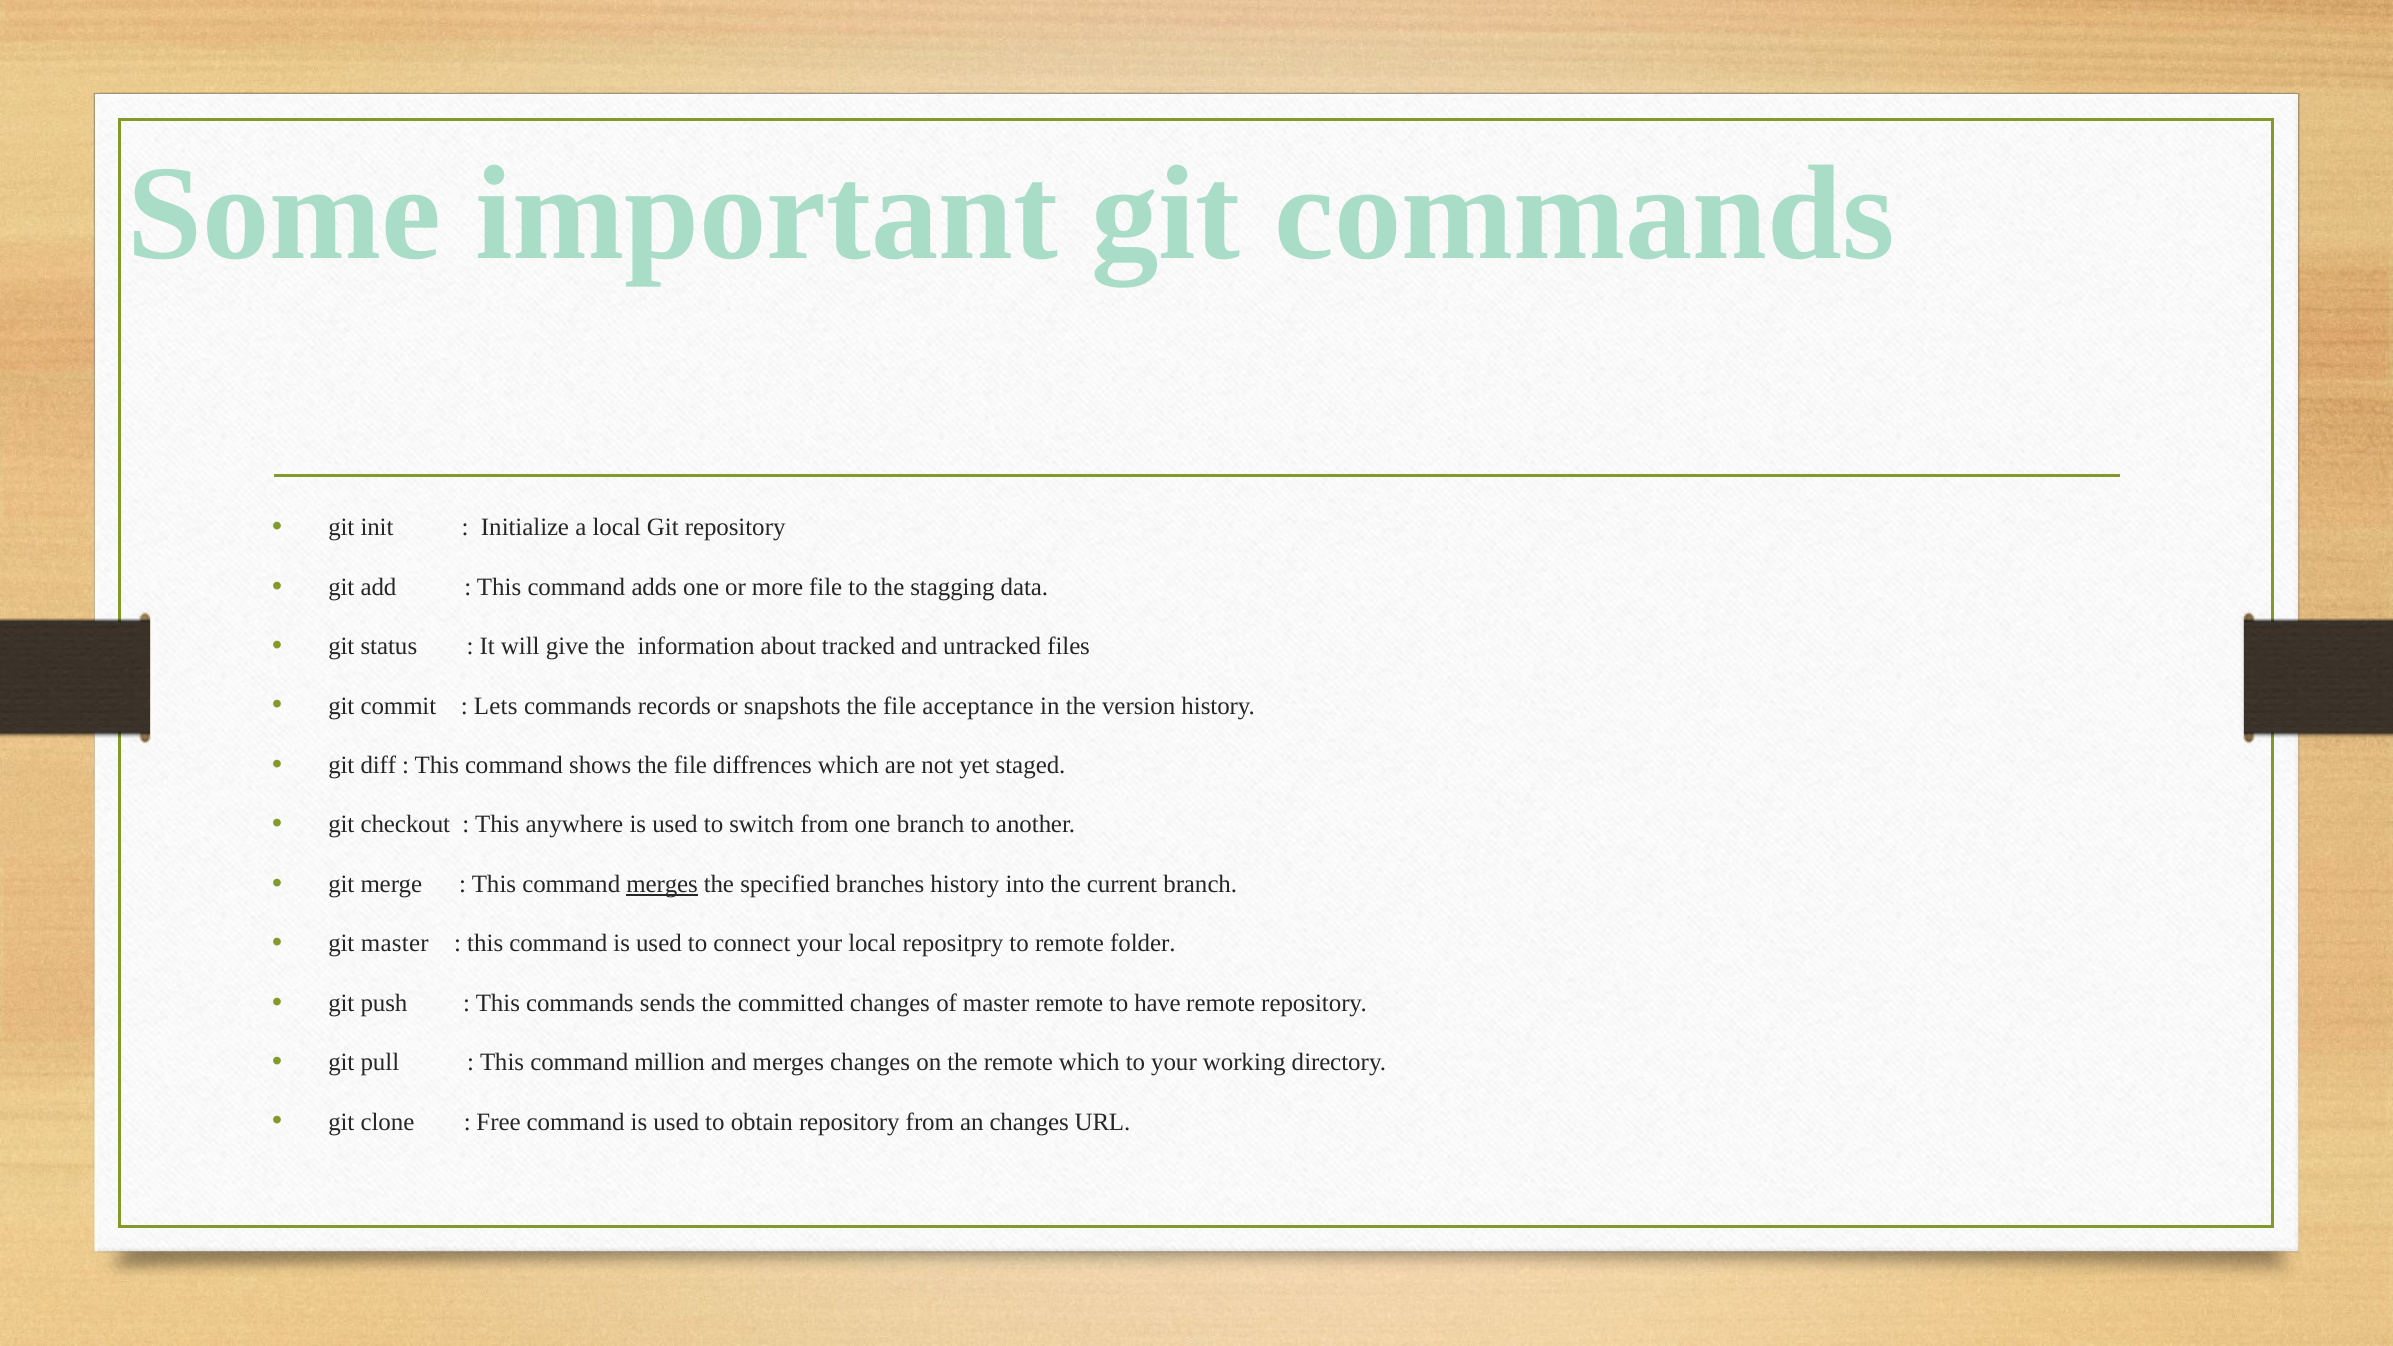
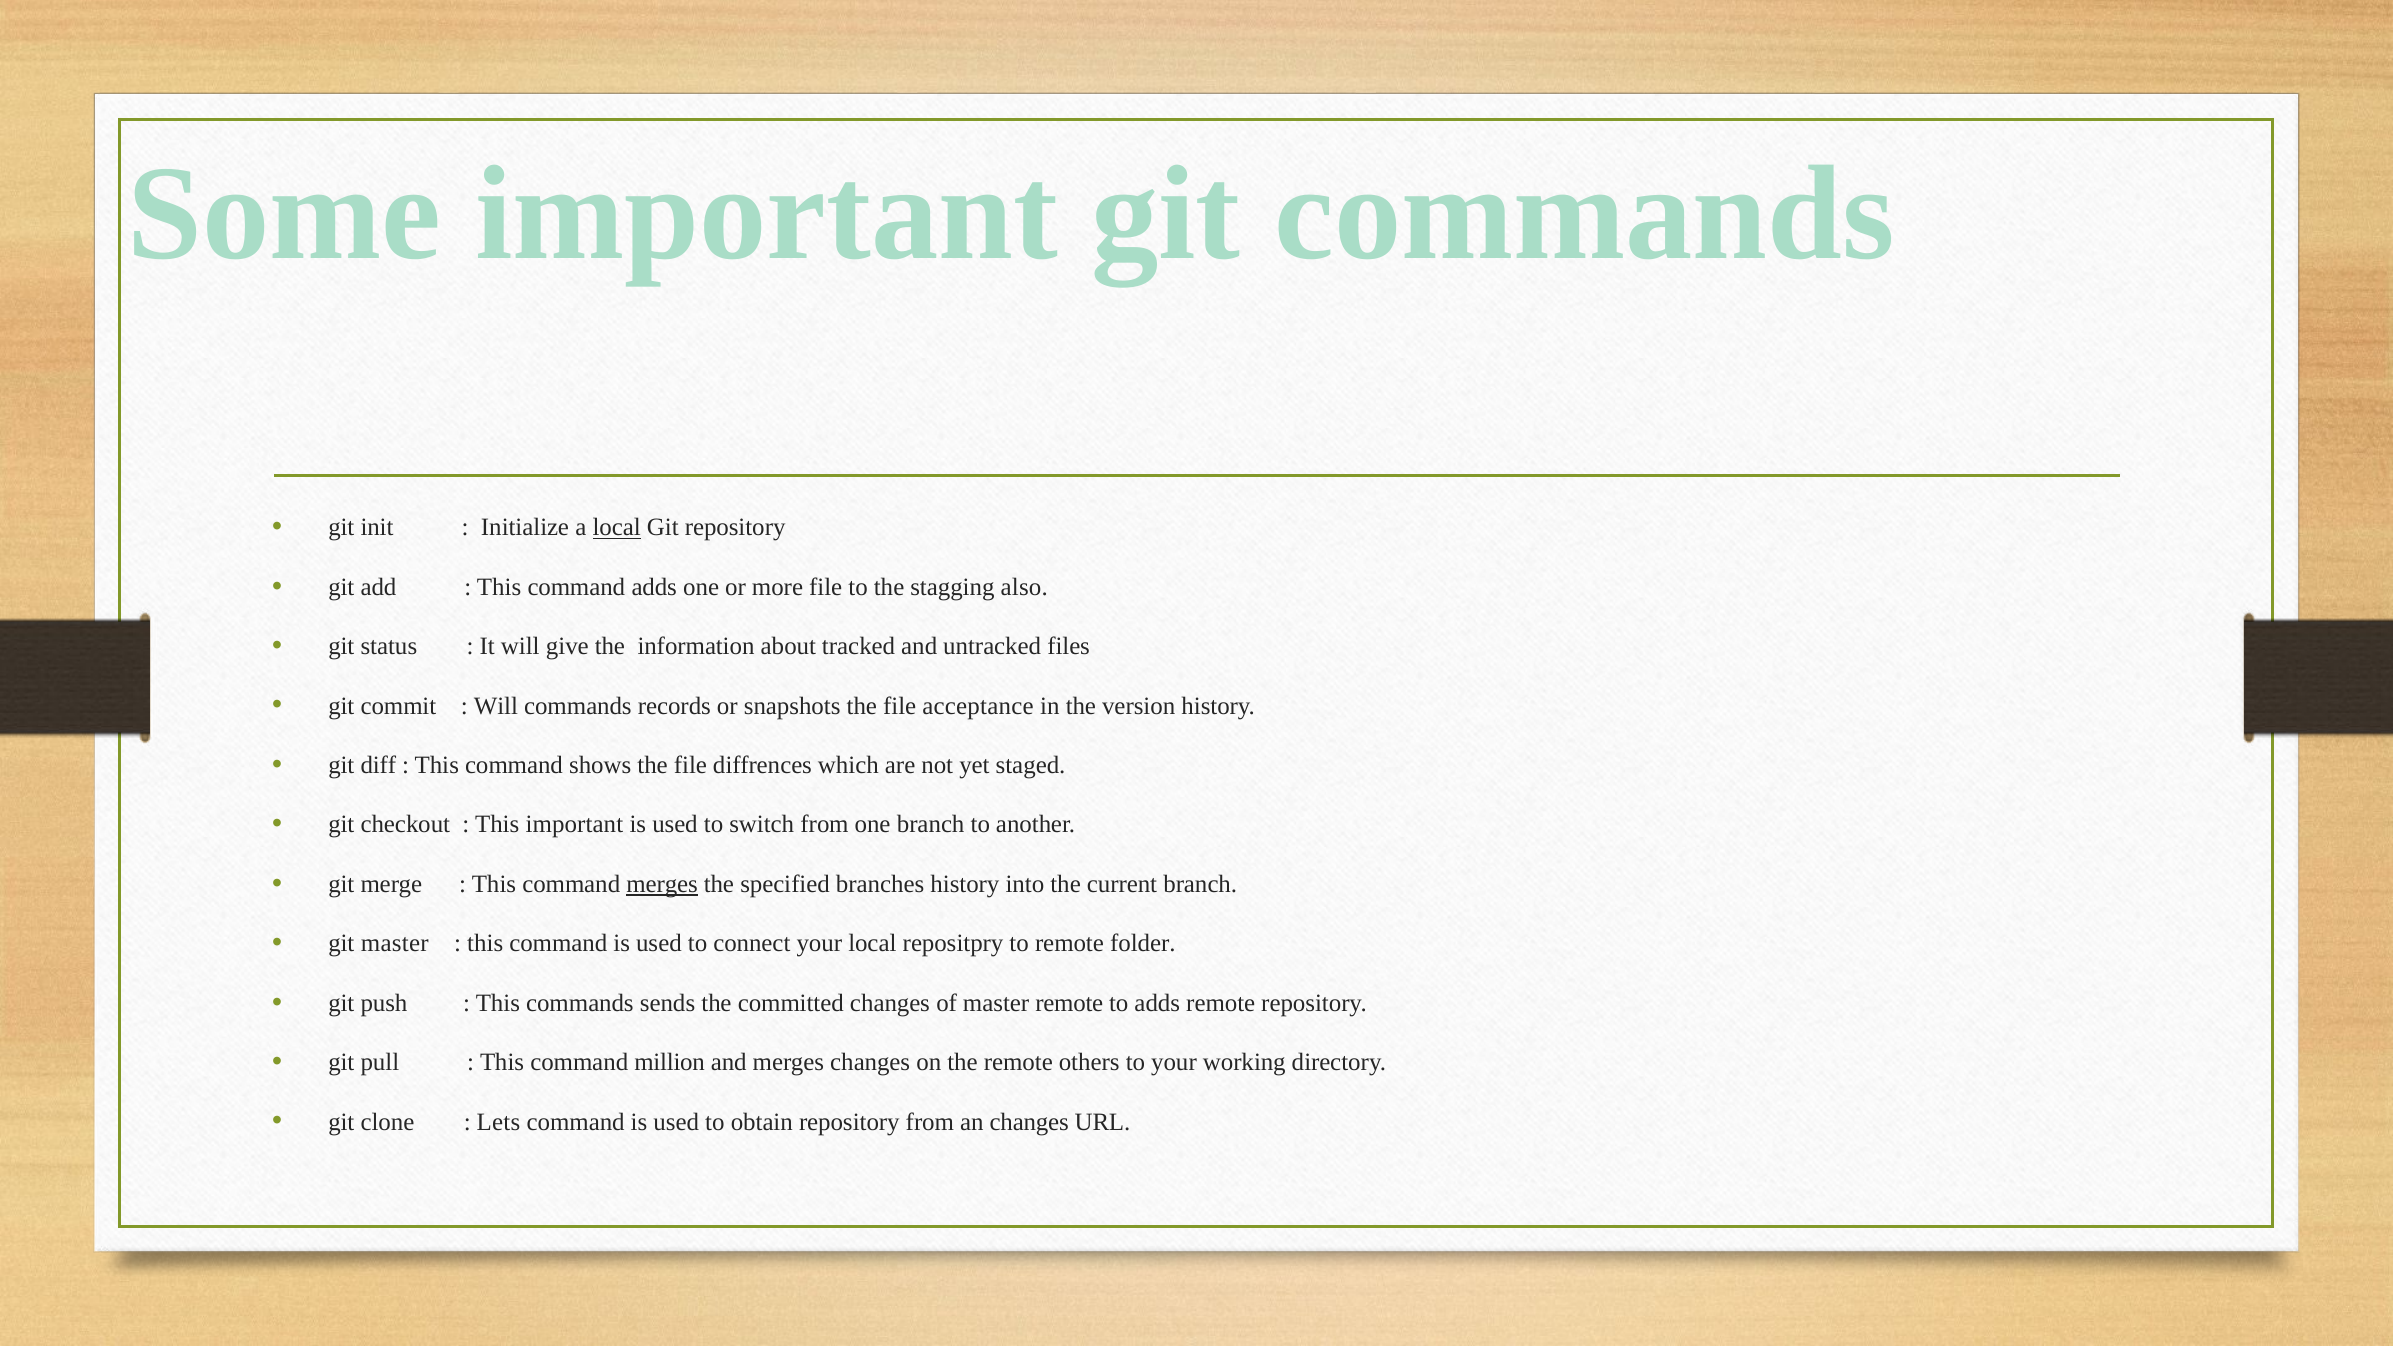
local at (617, 528) underline: none -> present
data: data -> also
Lets at (496, 706): Lets -> Will
This anywhere: anywhere -> important
to have: have -> adds
remote which: which -> others
Free: Free -> Lets
